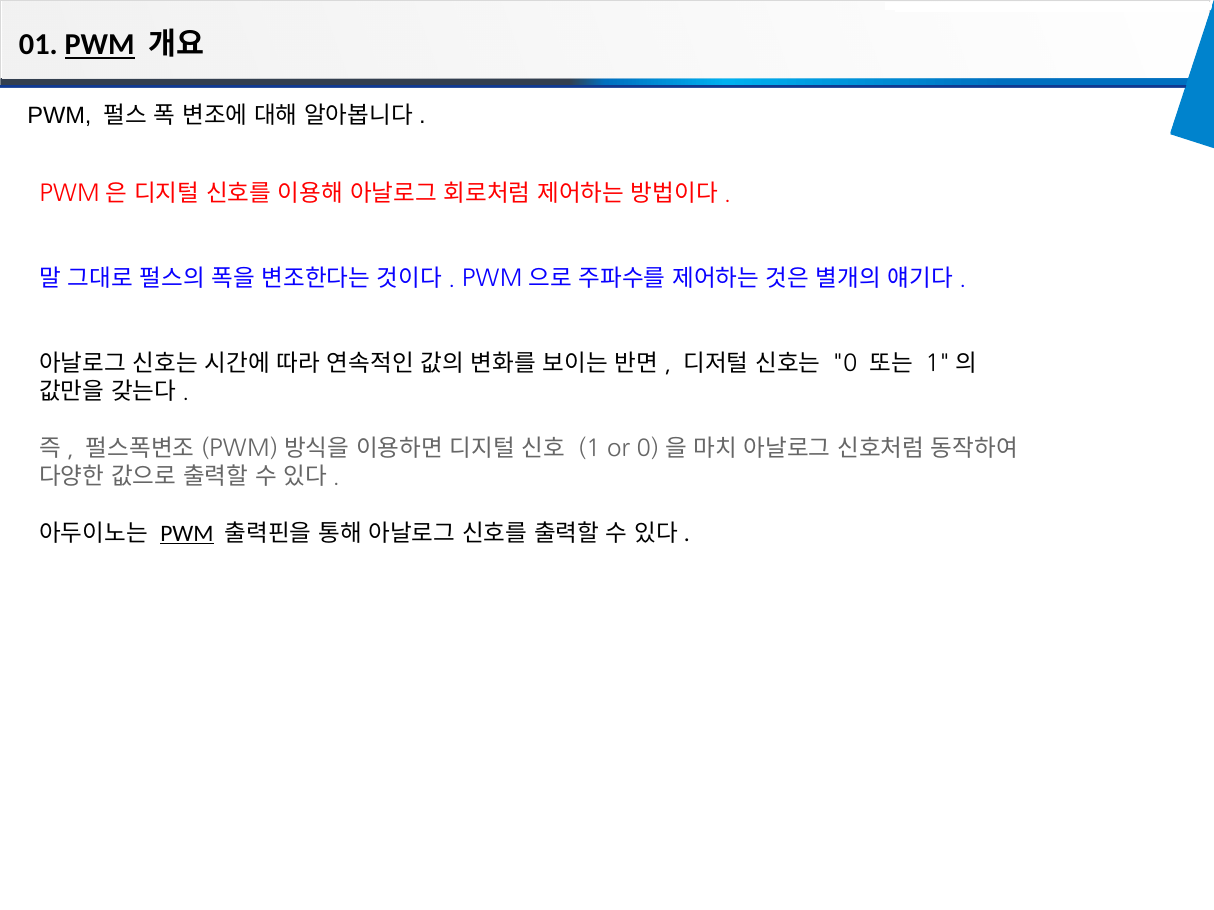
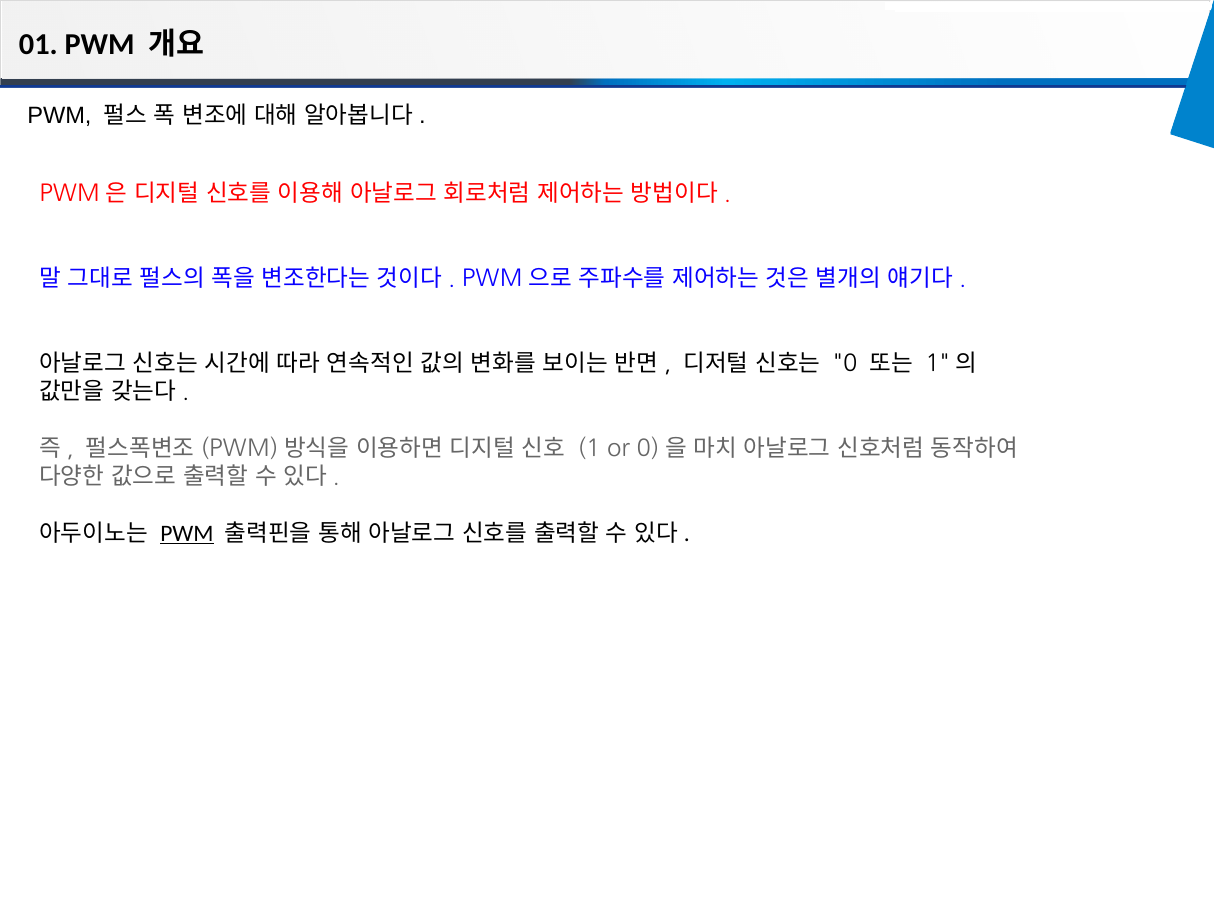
PWM at (100, 45) underline: present -> none
